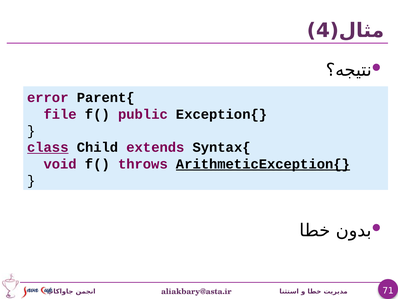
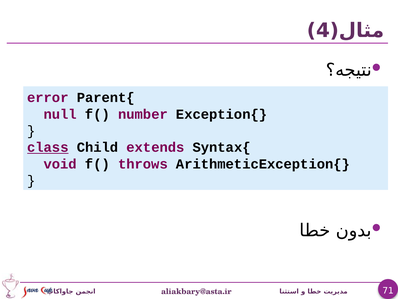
file: file -> null
public: public -> number
ArithmeticException{ underline: present -> none
